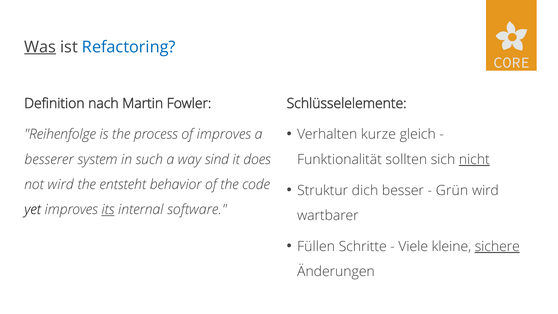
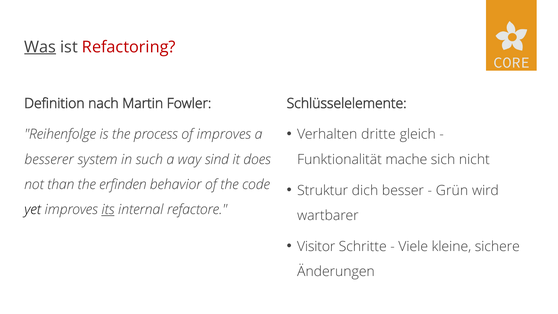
Refactoring colour: blue -> red
kurze: kurze -> dritte
sollten: sollten -> mache
nicht underline: present -> none
not wird: wird -> than
entsteht: entsteht -> erfinden
software: software -> refactore
Füllen: Füllen -> Visitor
sichere underline: present -> none
